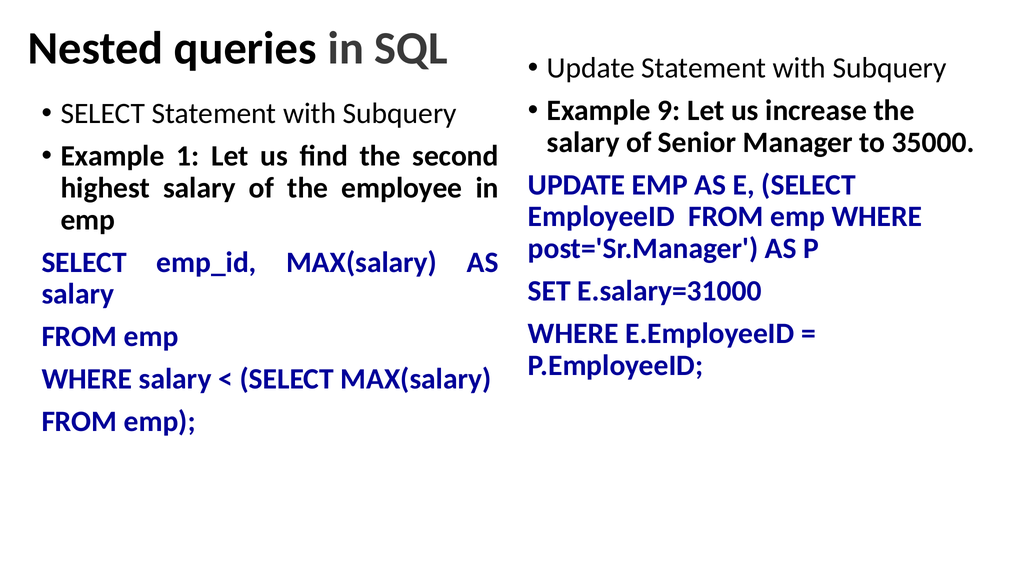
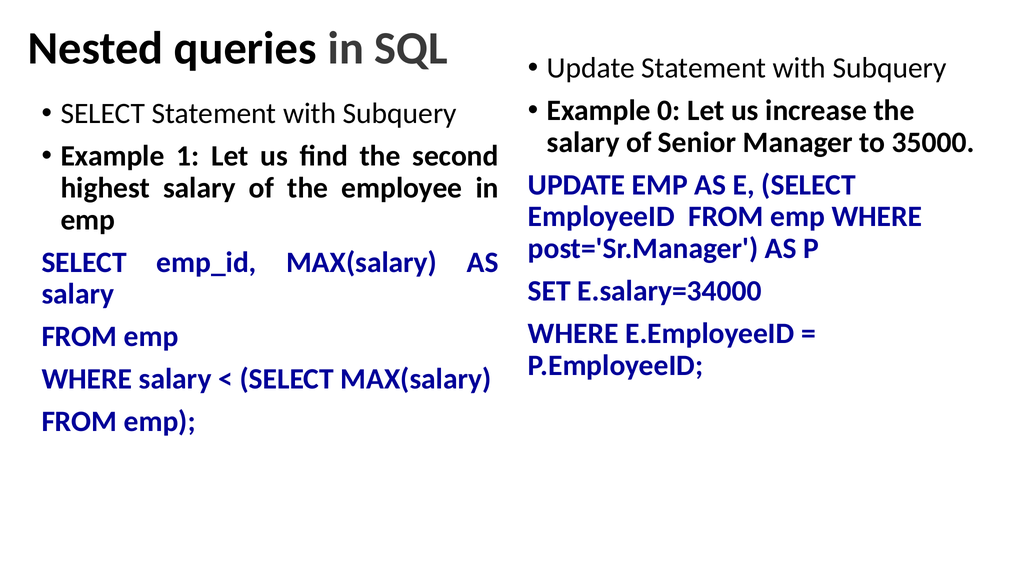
9: 9 -> 0
E.salary=31000: E.salary=31000 -> E.salary=34000
